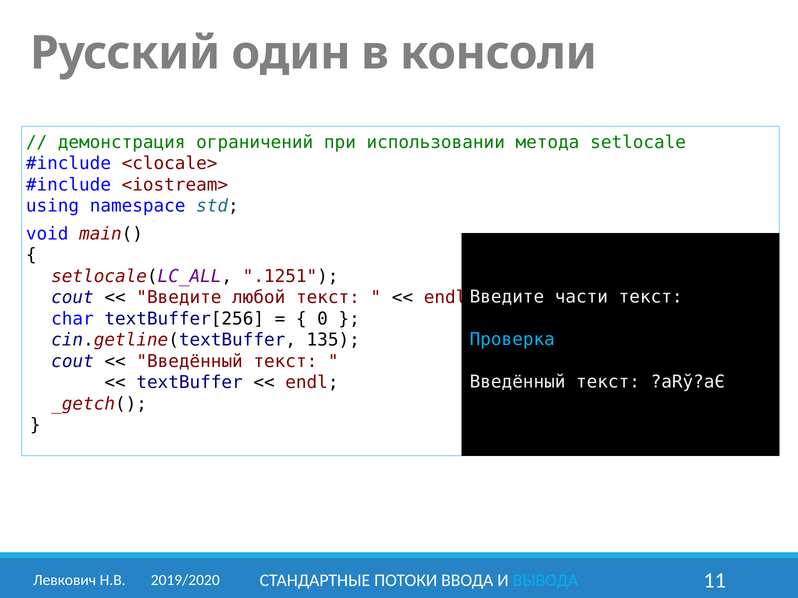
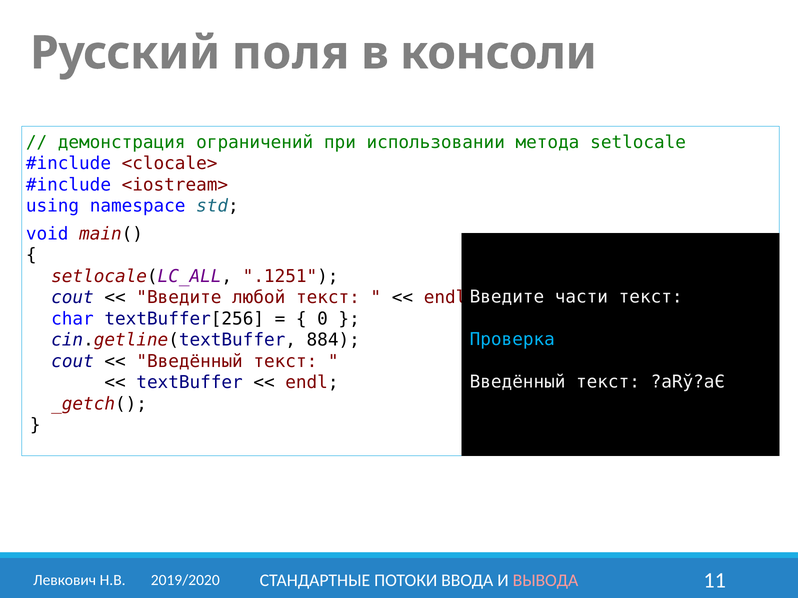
один: один -> поля
135: 135 -> 884
ВЫВОДА colour: light blue -> pink
